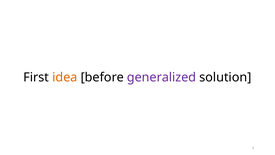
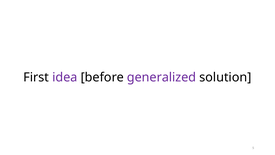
idea colour: orange -> purple
